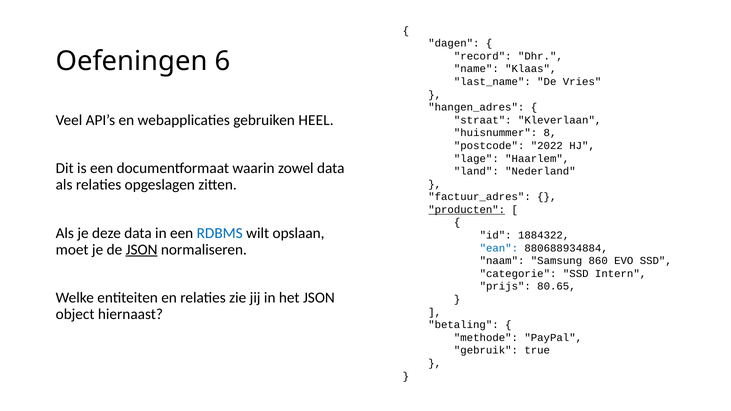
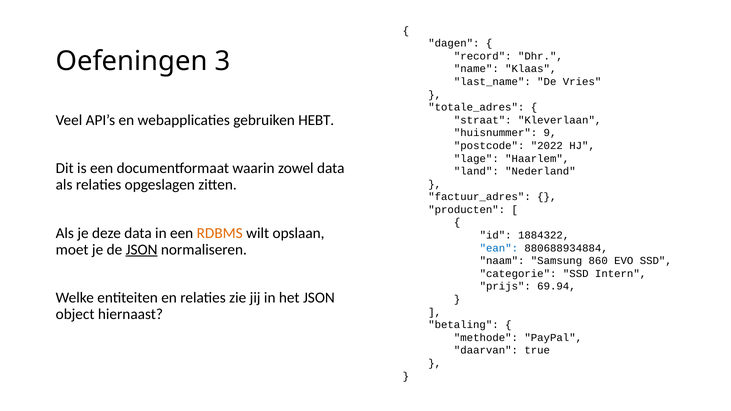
6: 6 -> 3
hangen_adres: hangen_adres -> totale_adres
HEEL: HEEL -> HEBT
8: 8 -> 9
producten underline: present -> none
RDBMS colour: blue -> orange
80.65: 80.65 -> 69.94
gebruik: gebruik -> daarvan
